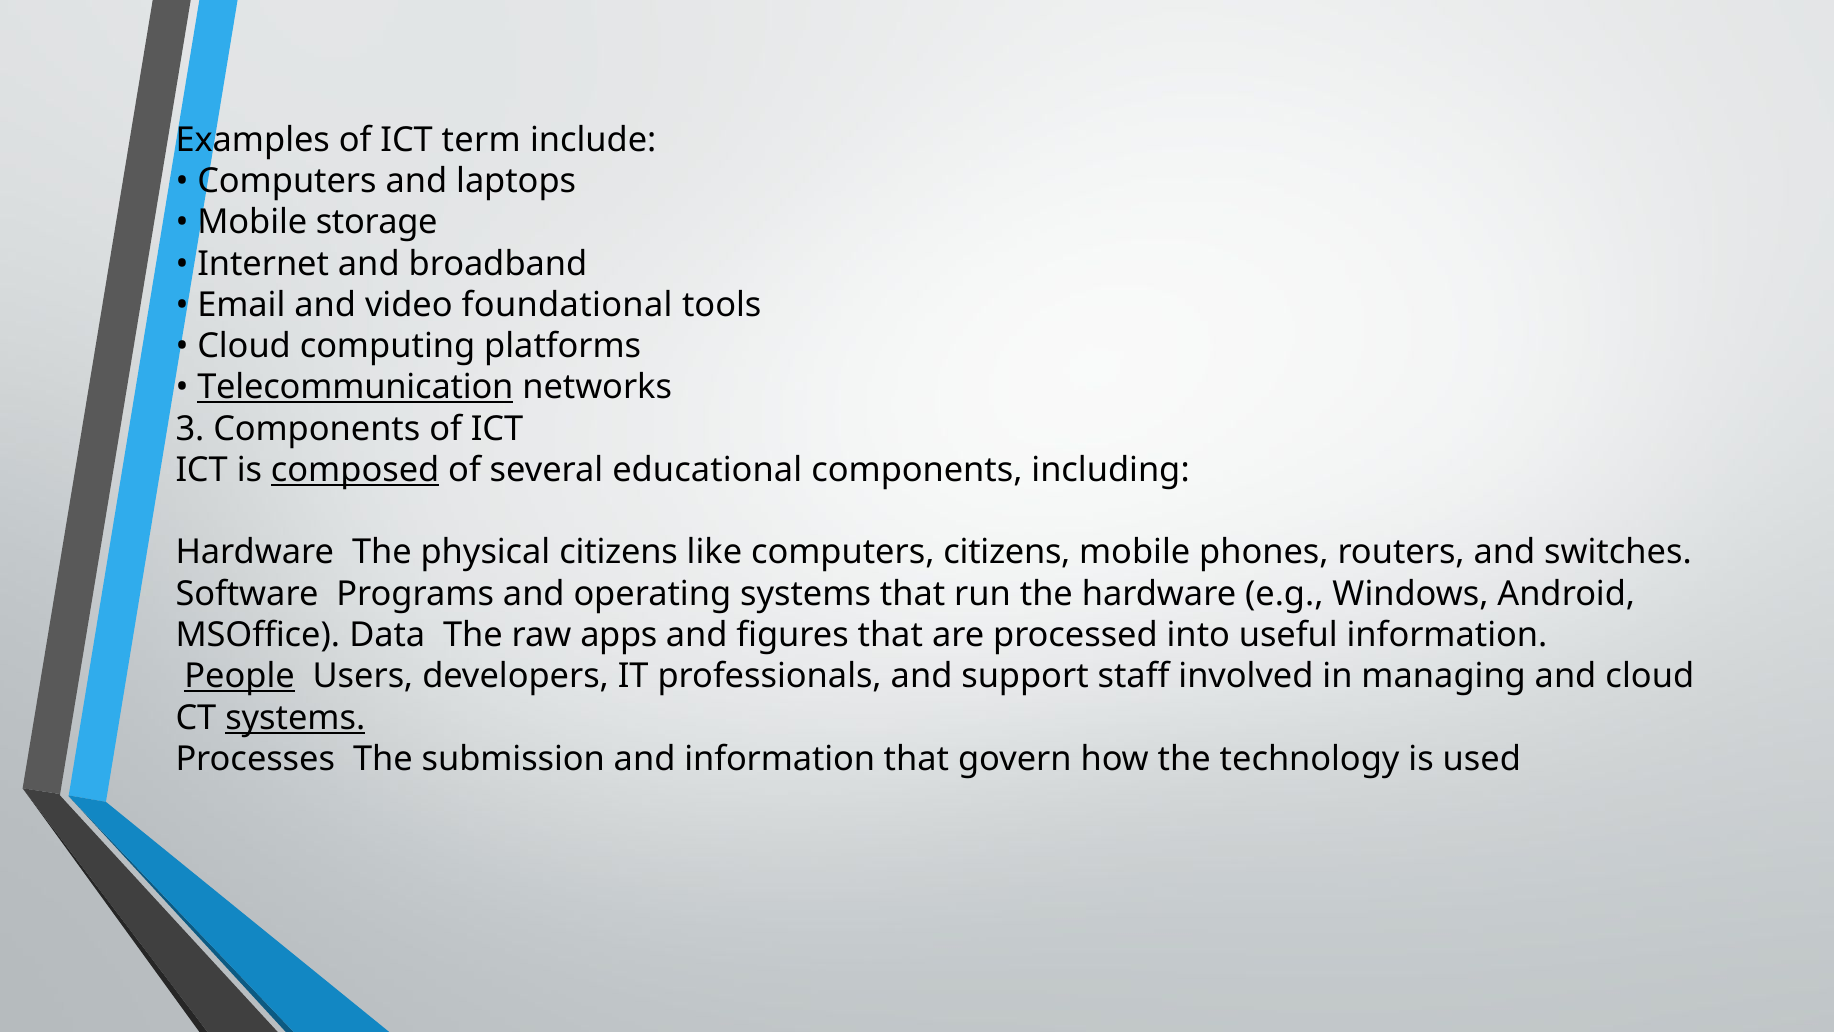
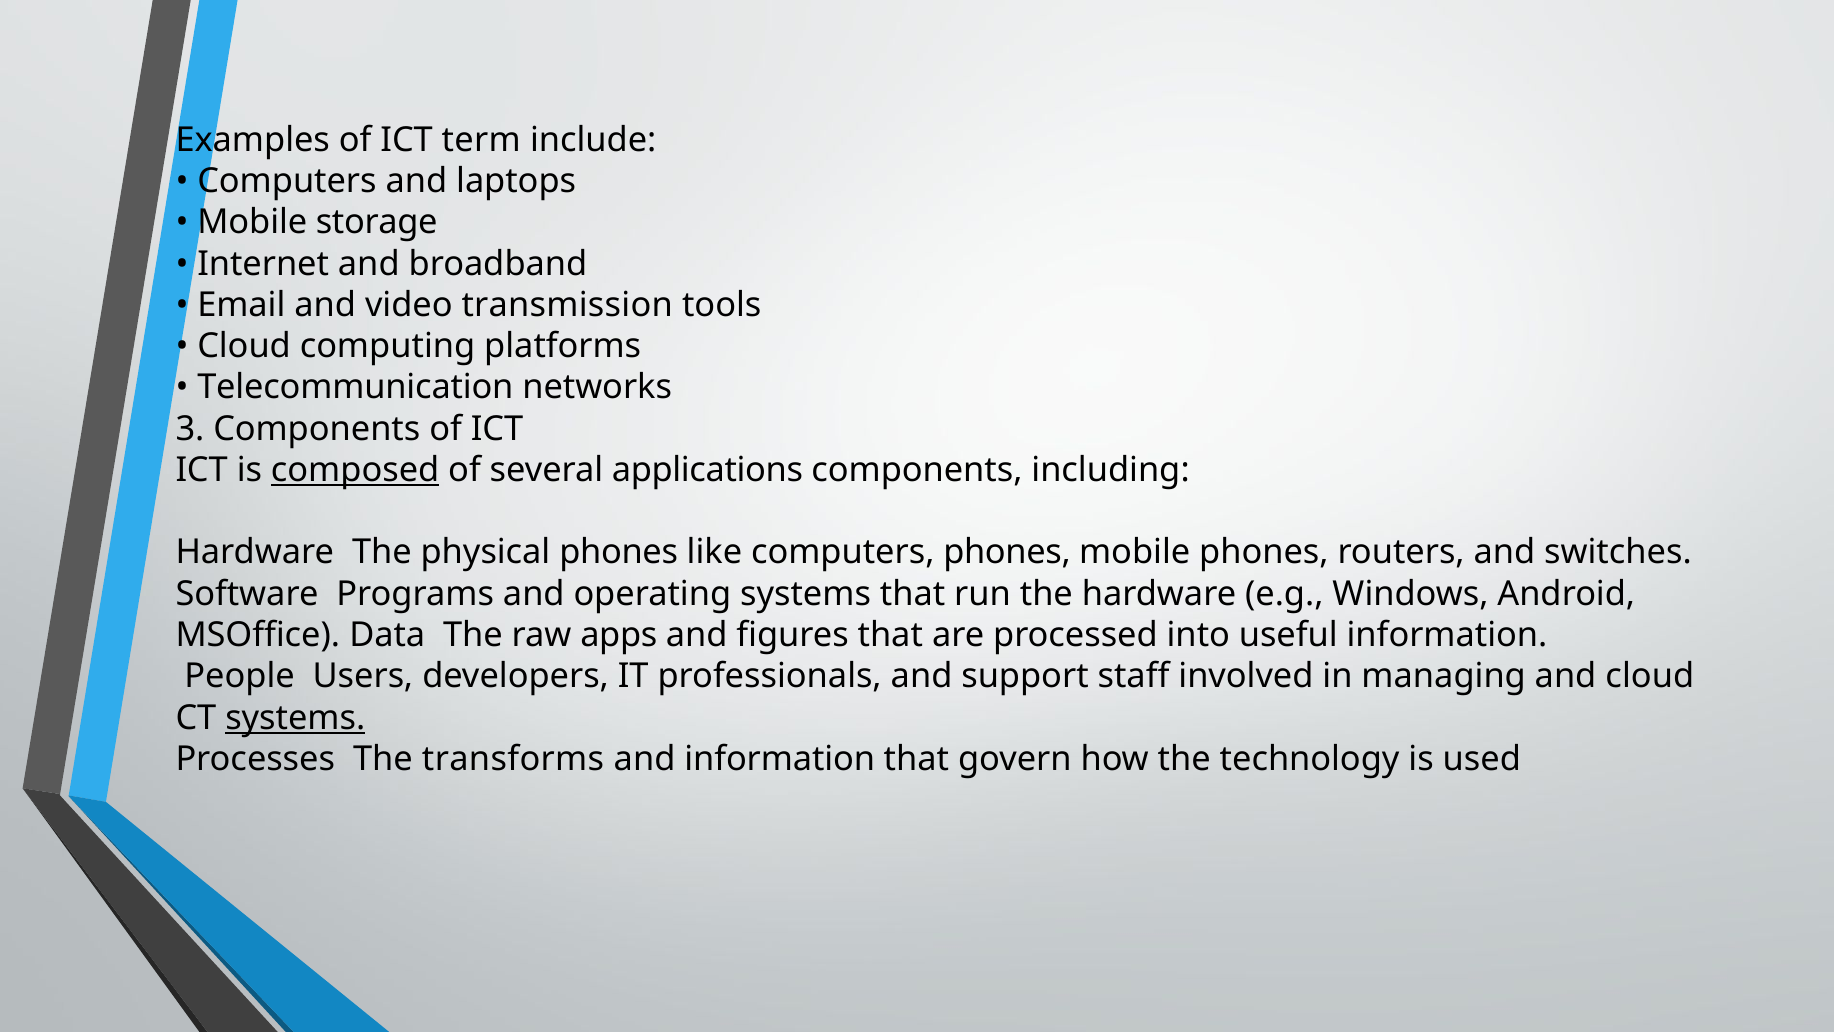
foundational: foundational -> transmission
Telecommunication underline: present -> none
educational: educational -> applications
physical citizens: citizens -> phones
computers citizens: citizens -> phones
People underline: present -> none
submission: submission -> transforms
